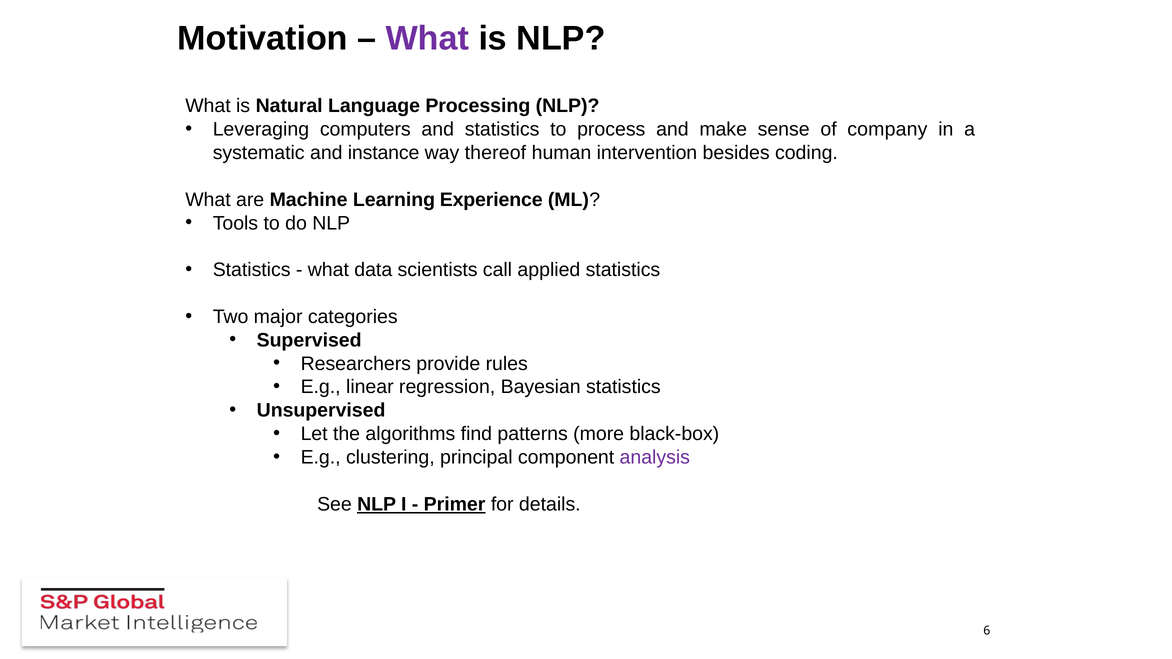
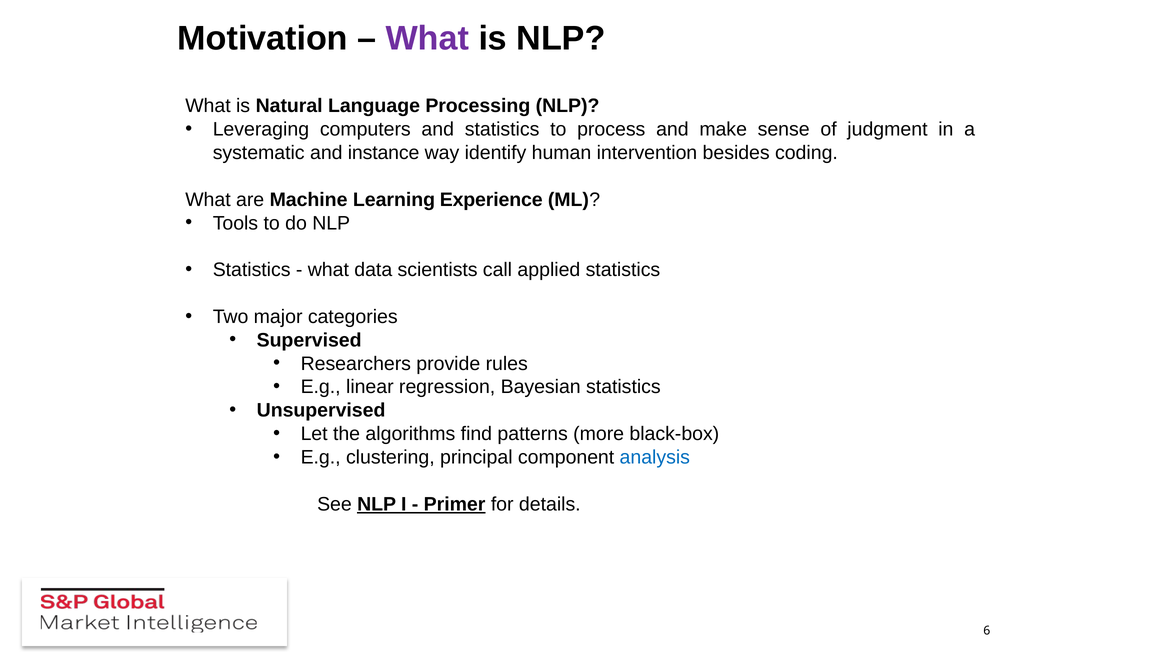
company: company -> judgment
thereof: thereof -> identify
analysis colour: purple -> blue
